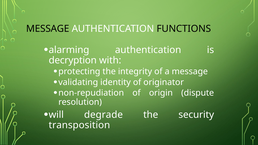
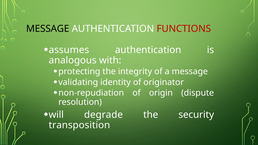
FUNCTIONS colour: black -> red
alarming: alarming -> assumes
decryption: decryption -> analogous
